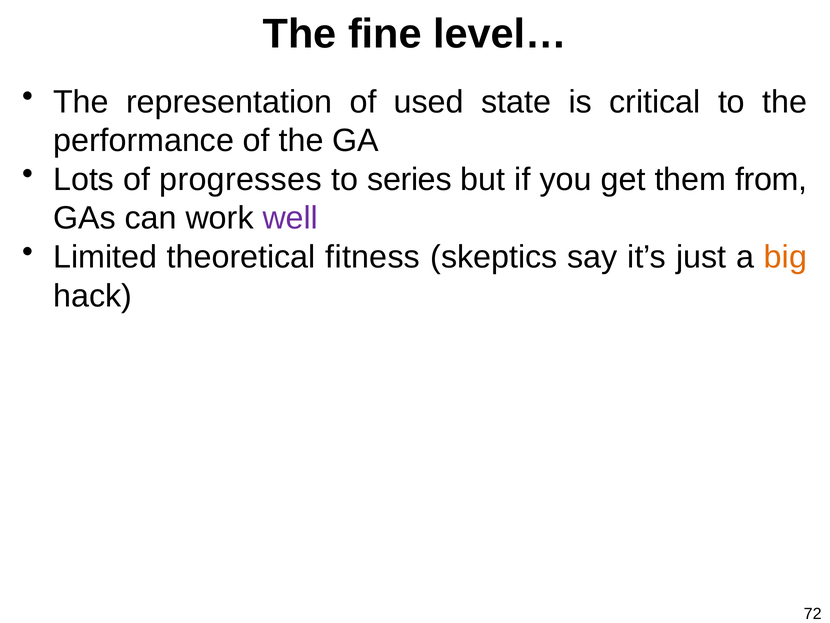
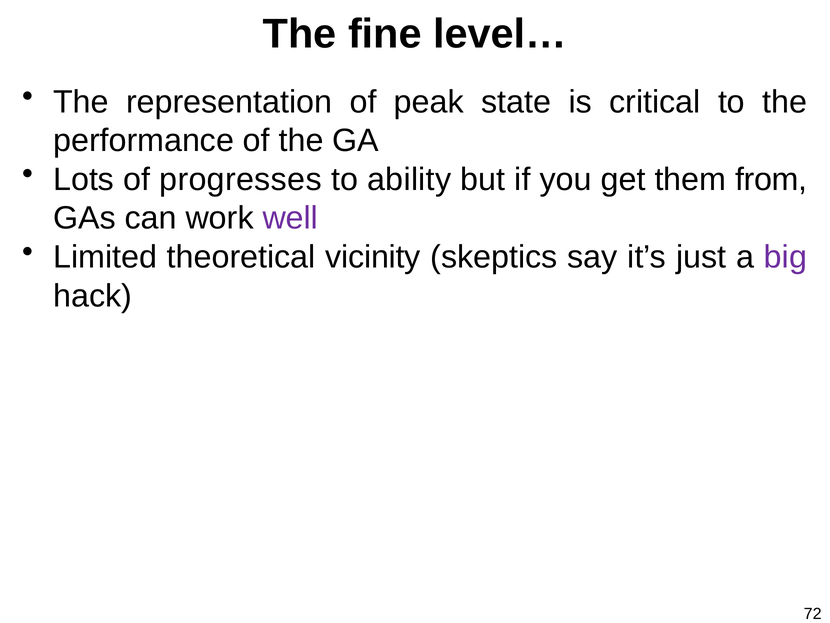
used: used -> peak
series: series -> ability
fitness: fitness -> vicinity
big colour: orange -> purple
